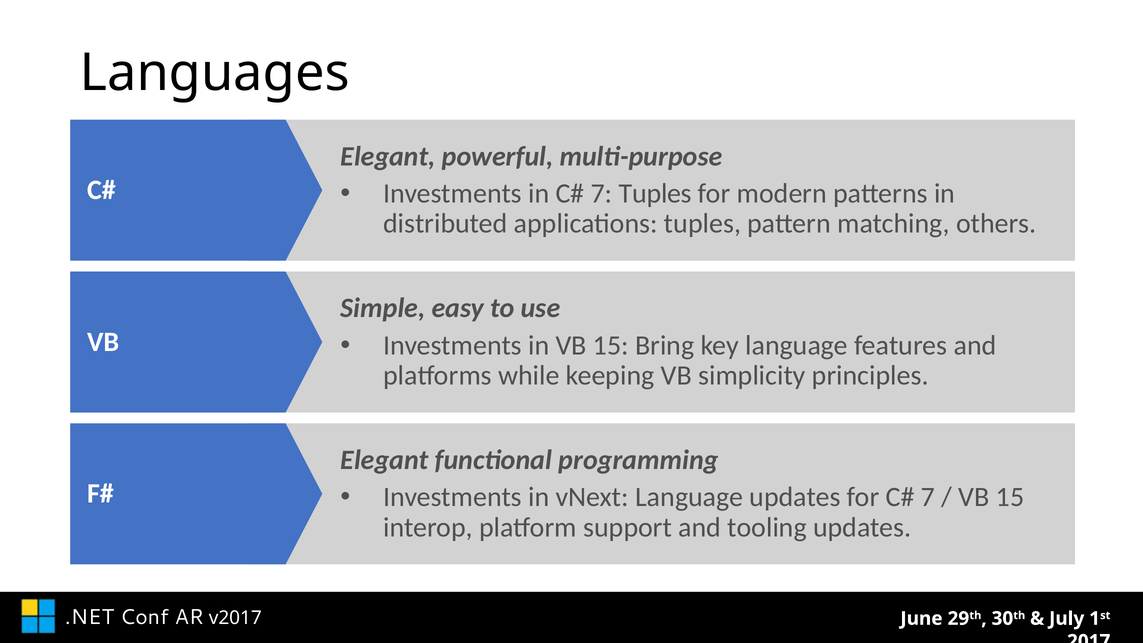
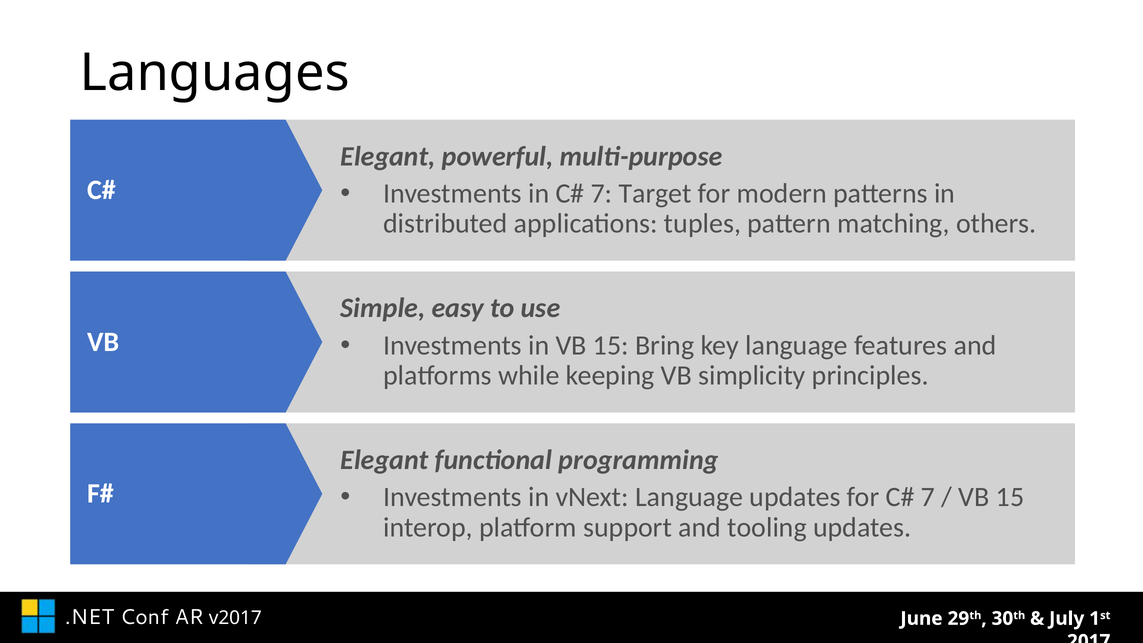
7 Tuples: Tuples -> Target
